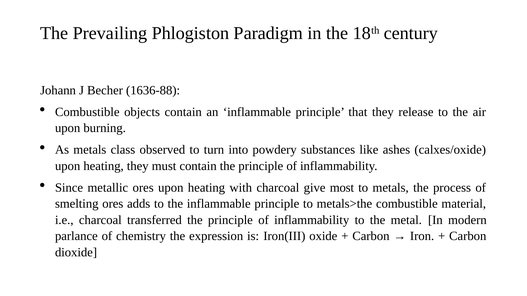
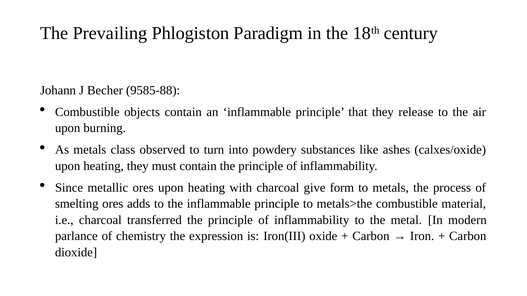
1636-88: 1636-88 -> 9585-88
most: most -> form
